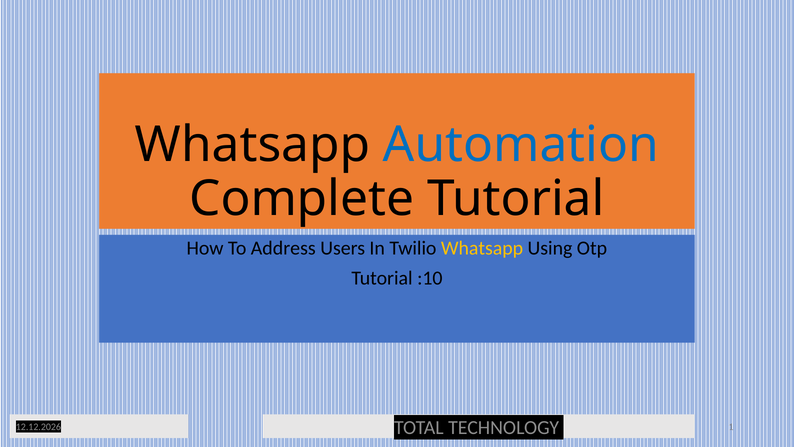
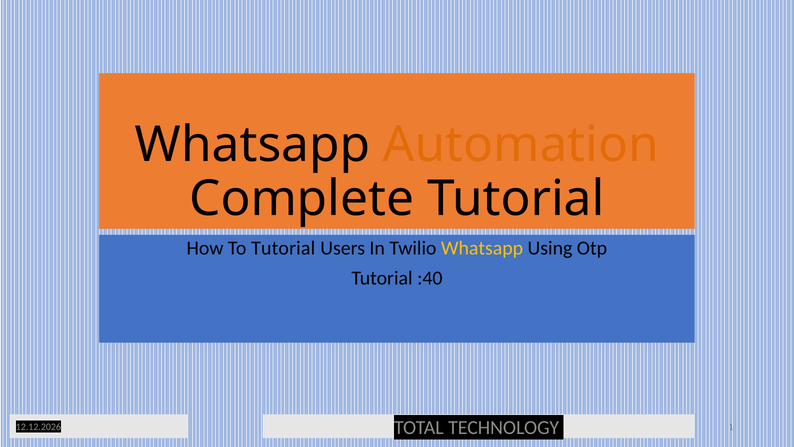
Automation colour: blue -> orange
To Address: Address -> Tutorial
:10: :10 -> :40
